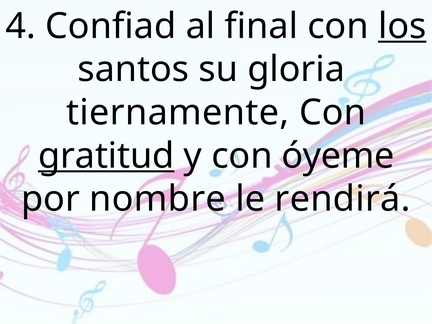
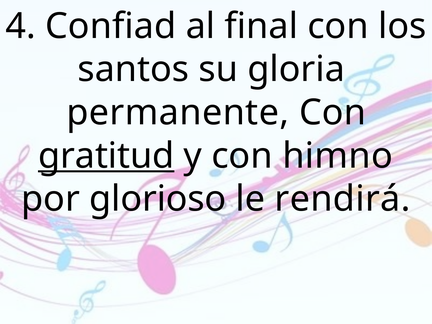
los underline: present -> none
tiernamente: tiernamente -> permanente
óyeme: óyeme -> himno
nombre: nombre -> glorioso
